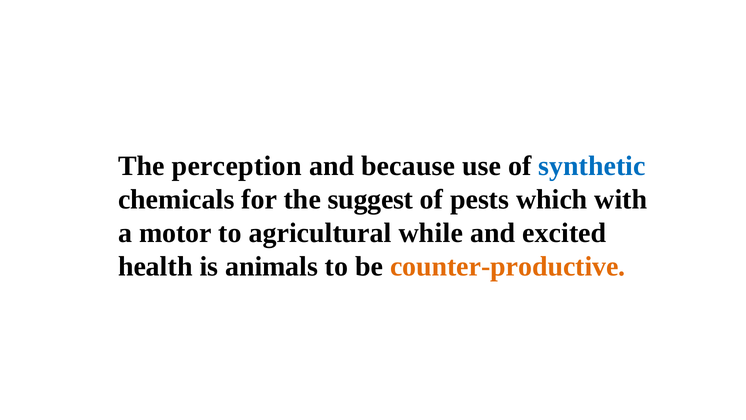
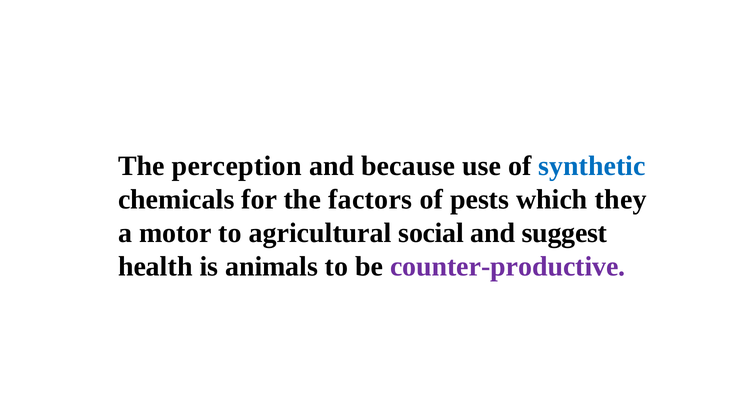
suggest: suggest -> factors
with: with -> they
while: while -> social
excited: excited -> suggest
counter-productive colour: orange -> purple
